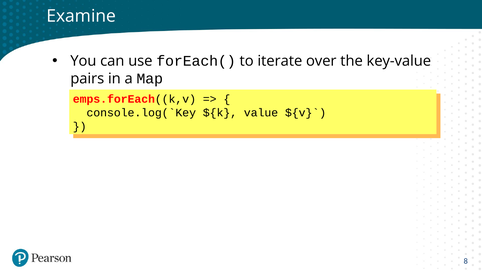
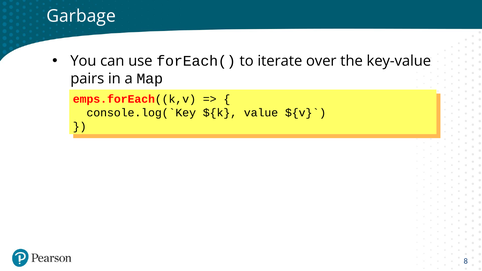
Examine: Examine -> Garbage
